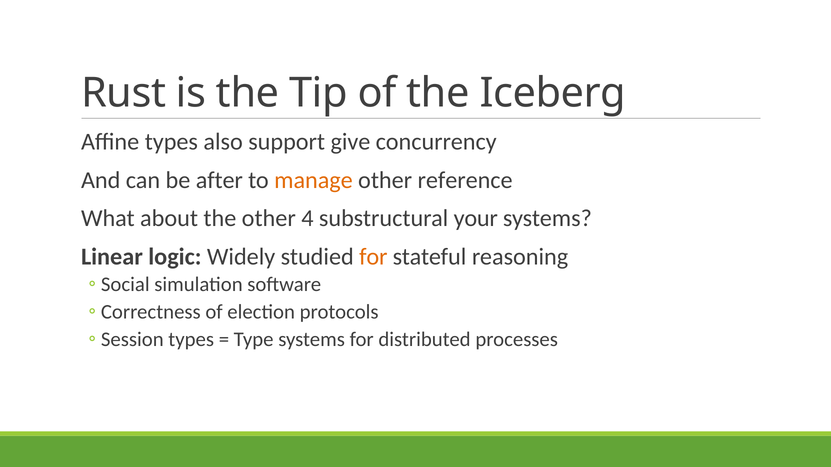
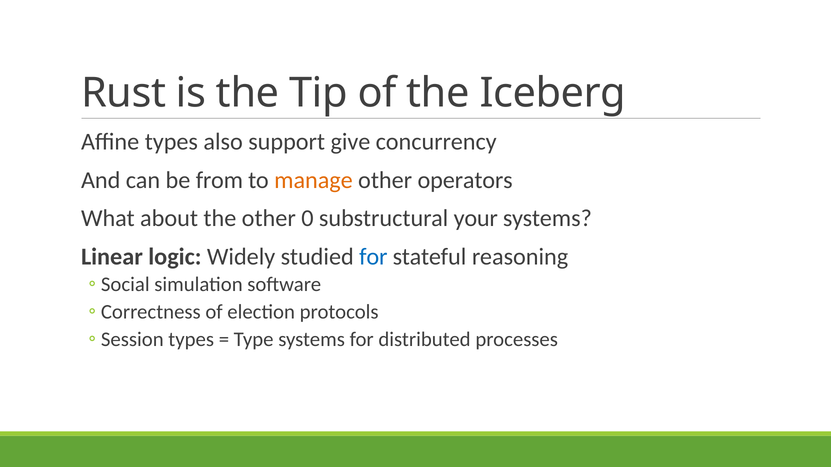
after: after -> from
reference: reference -> operators
4: 4 -> 0
for at (373, 257) colour: orange -> blue
